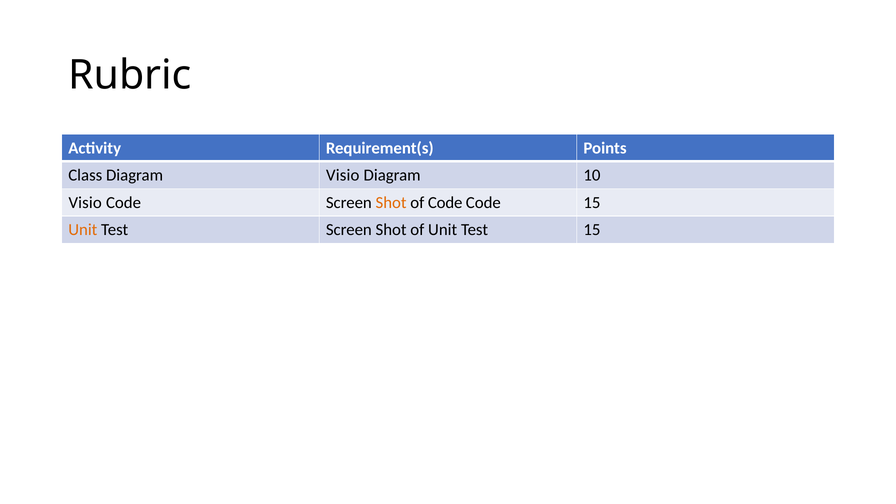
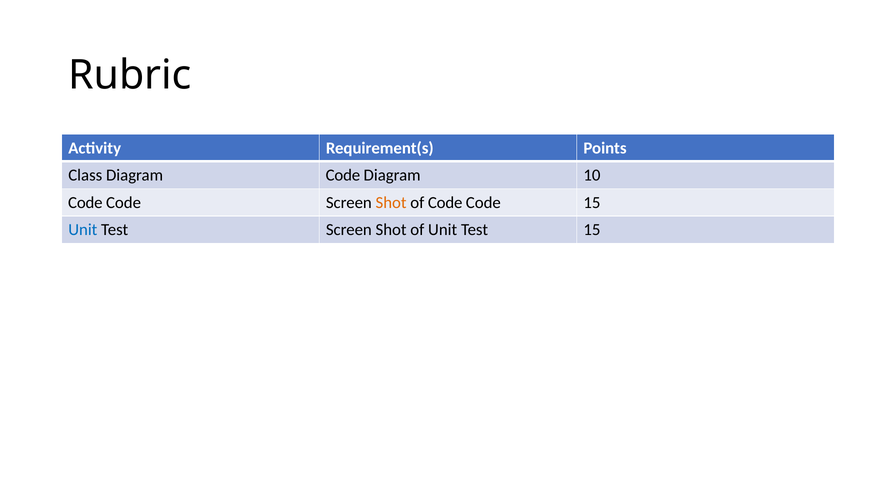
Diagram Visio: Visio -> Code
Visio at (85, 202): Visio -> Code
Unit at (83, 230) colour: orange -> blue
